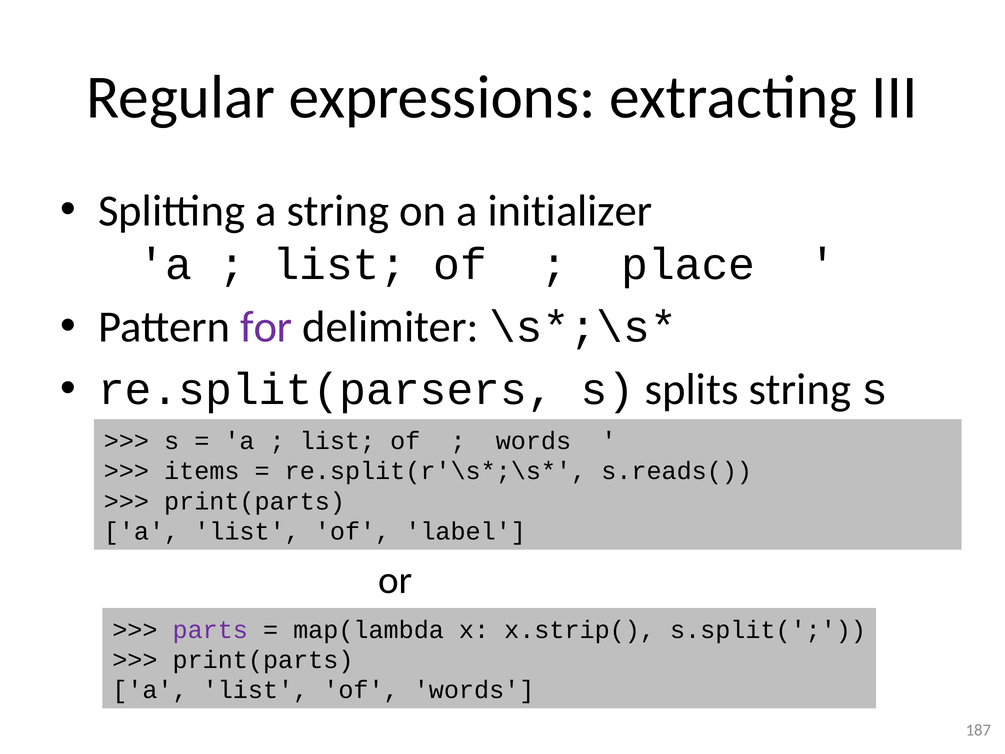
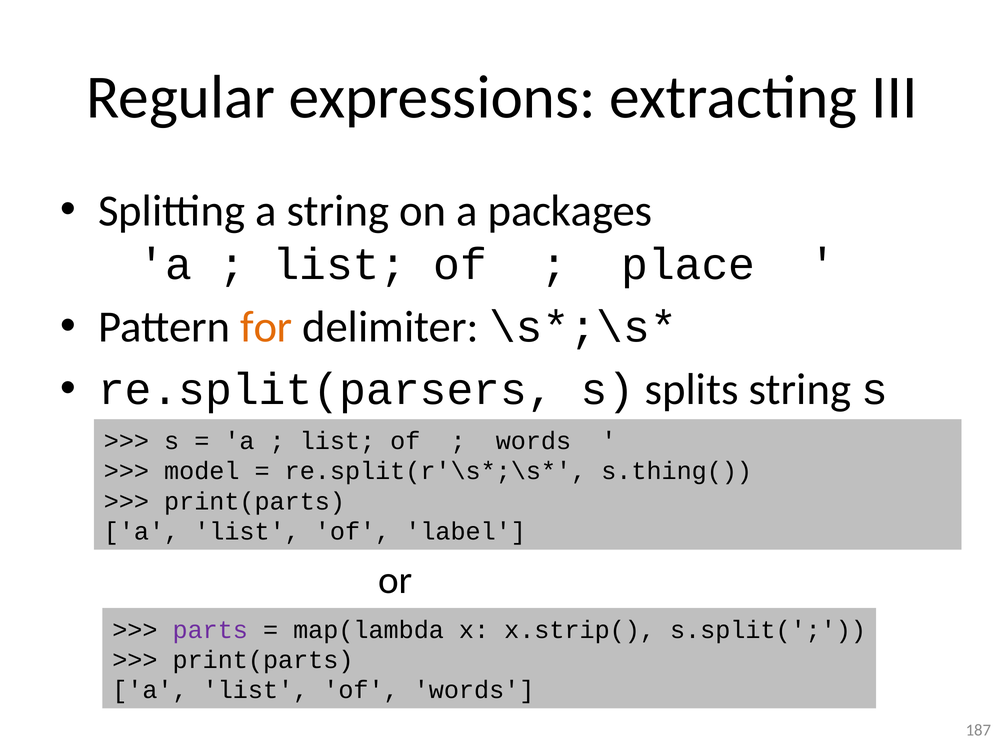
initializer: initializer -> packages
for colour: purple -> orange
items: items -> model
s.reads(: s.reads( -> s.thing(
